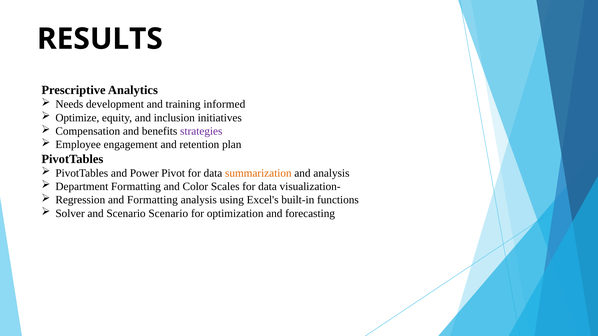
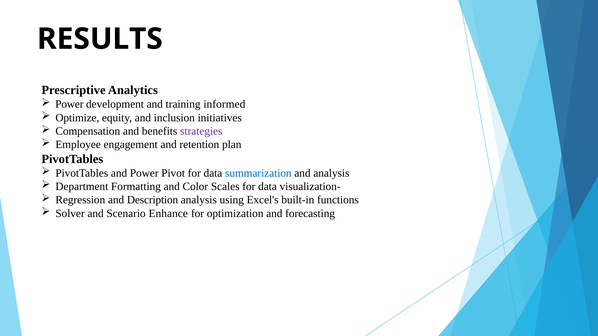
Needs at (69, 104): Needs -> Power
summarization colour: orange -> blue
and Formatting: Formatting -> Description
Scenario Scenario: Scenario -> Enhance
